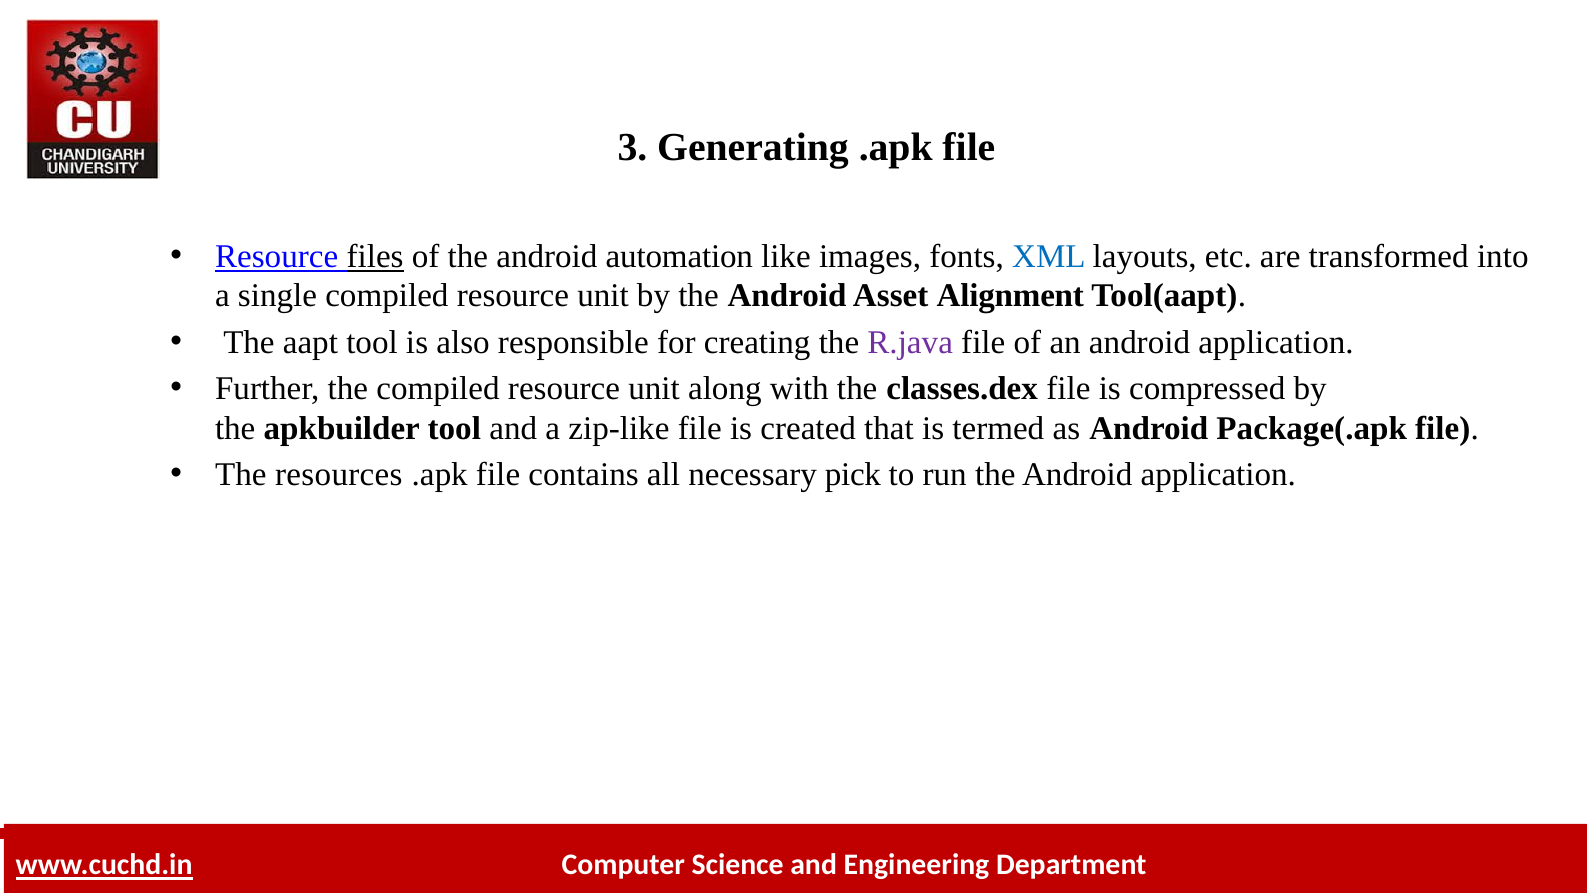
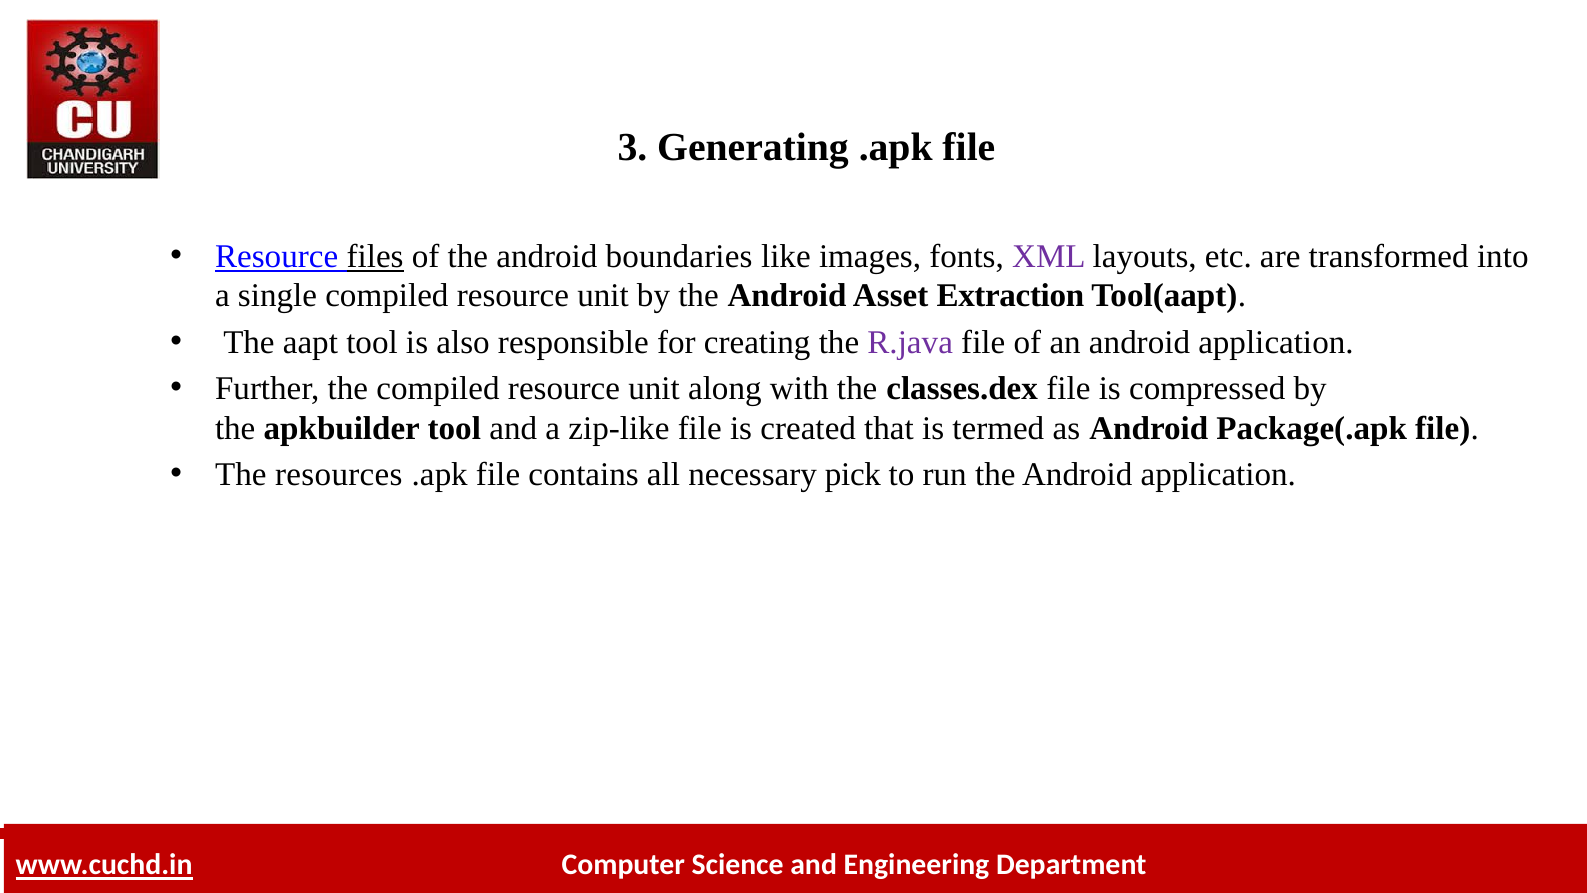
automation: automation -> boundaries
XML colour: blue -> purple
Alignment: Alignment -> Extraction
